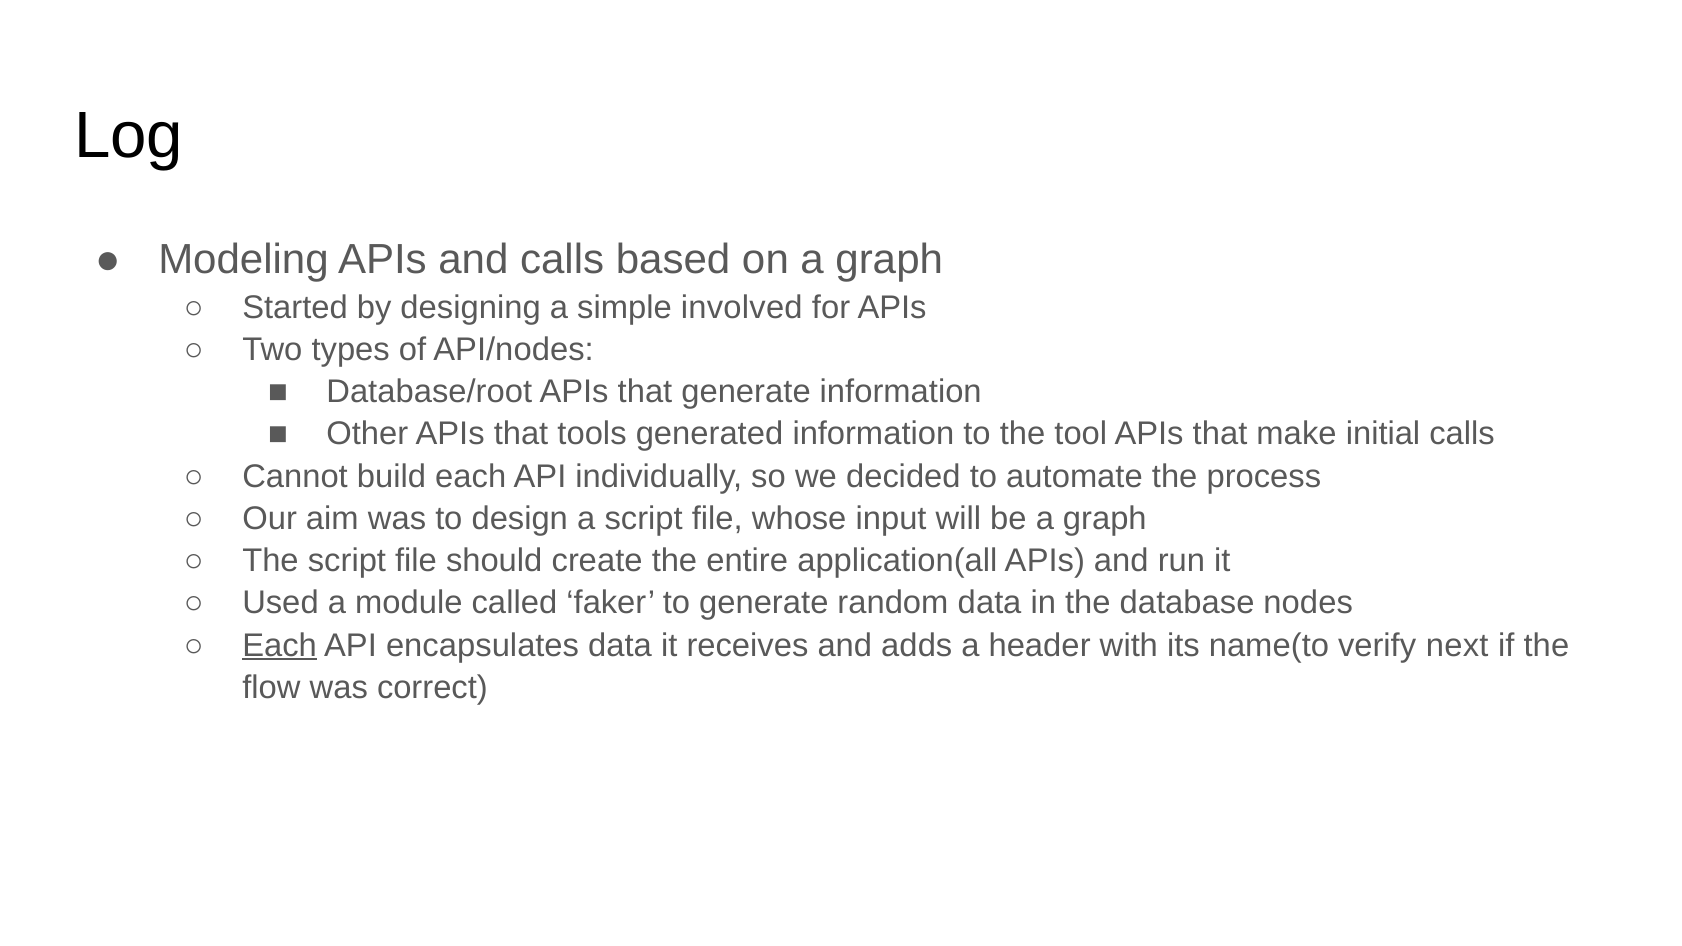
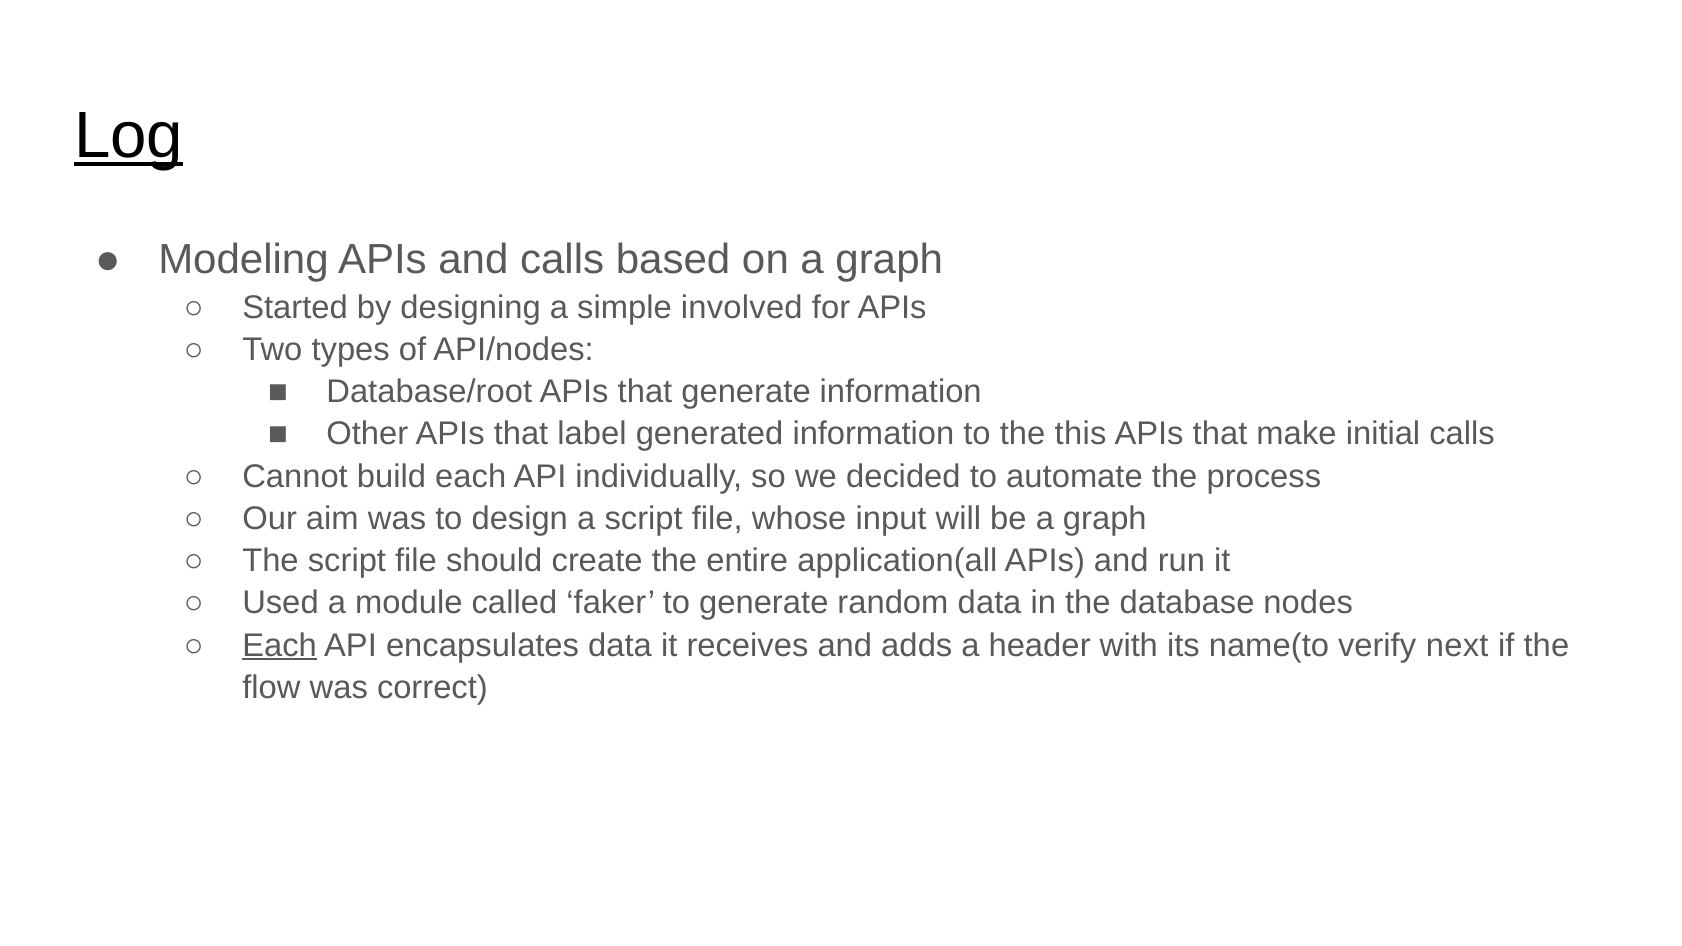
Log underline: none -> present
tools: tools -> label
tool: tool -> this
